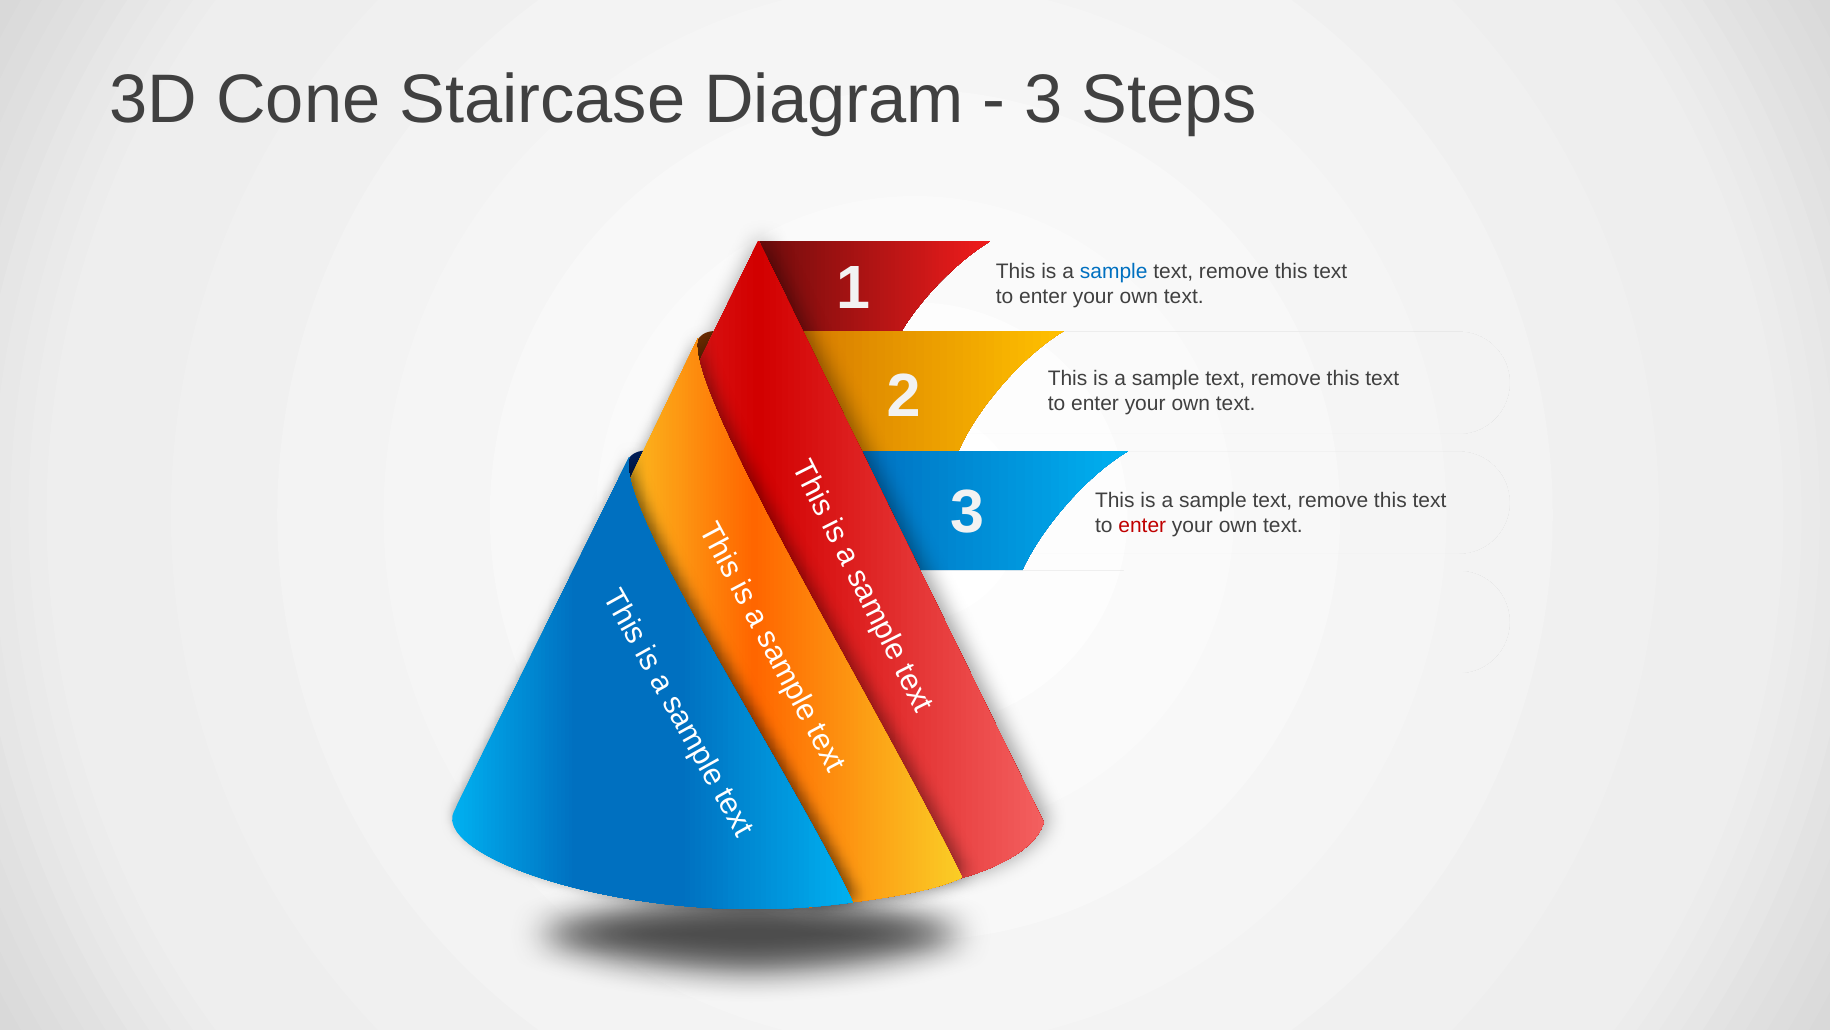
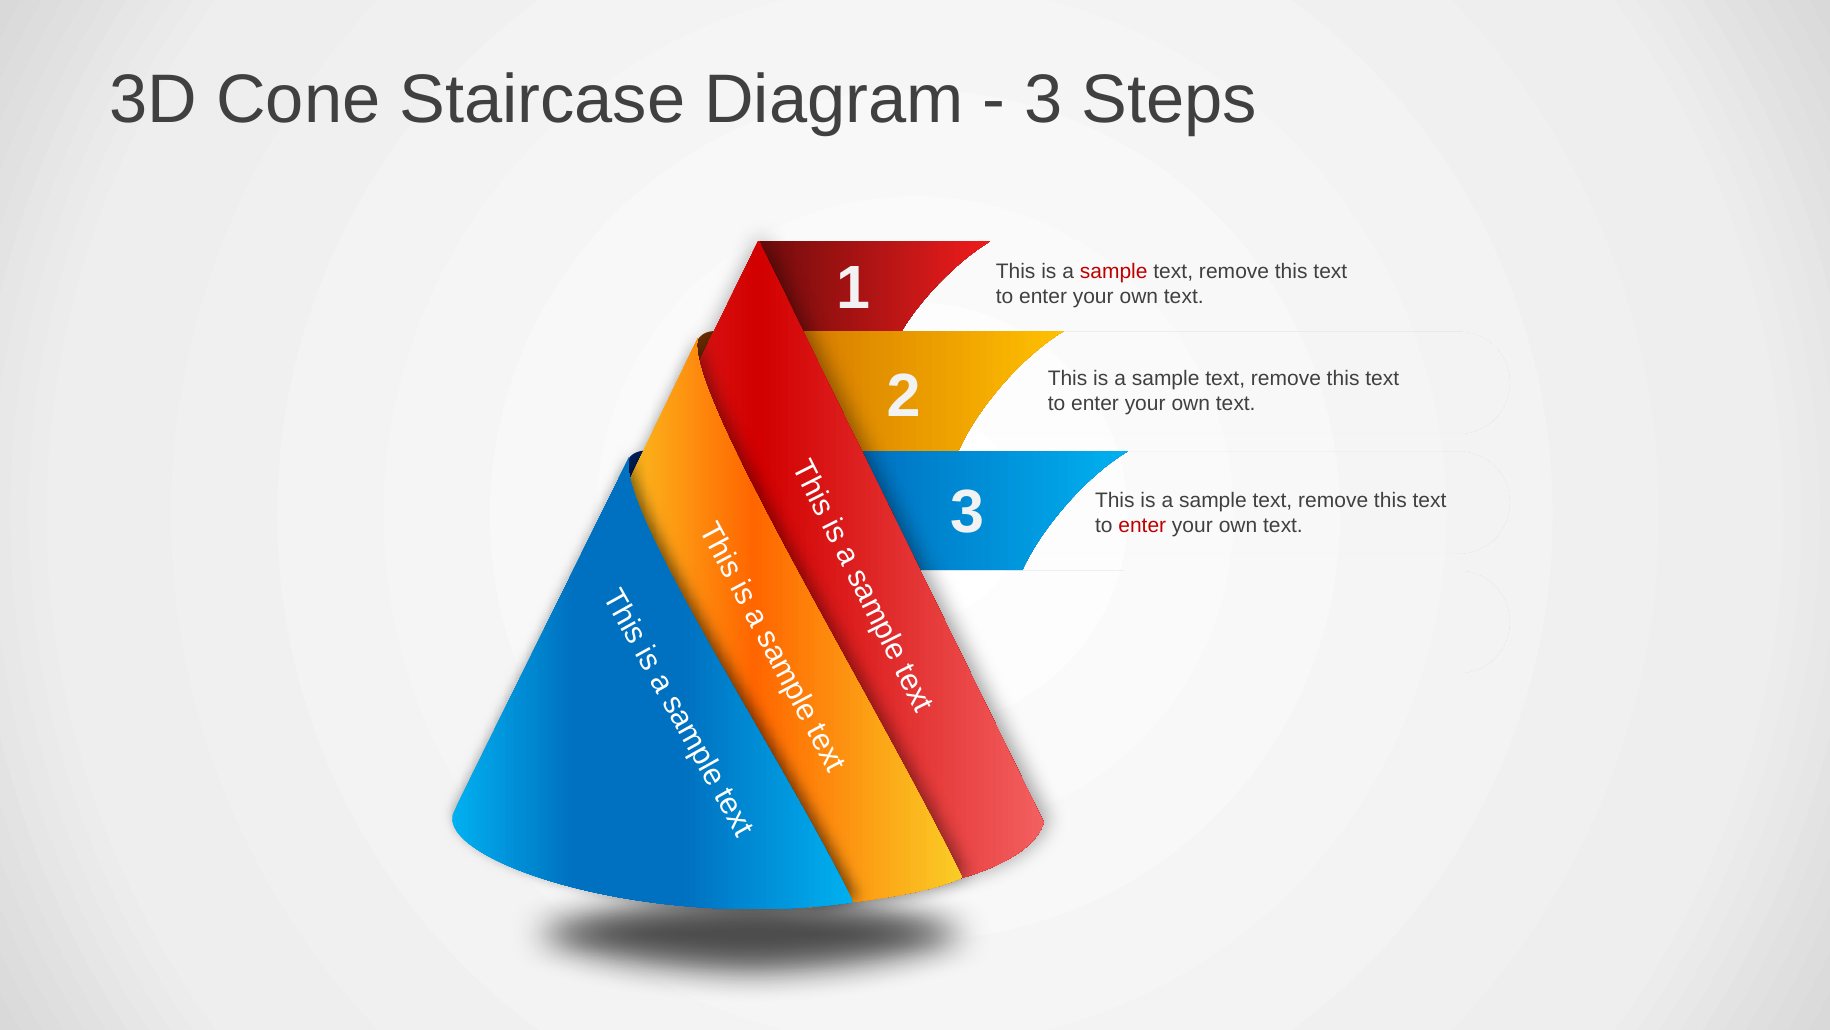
sample at (1114, 272) colour: blue -> red
